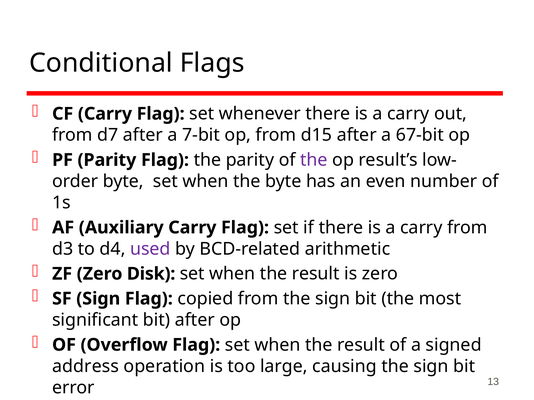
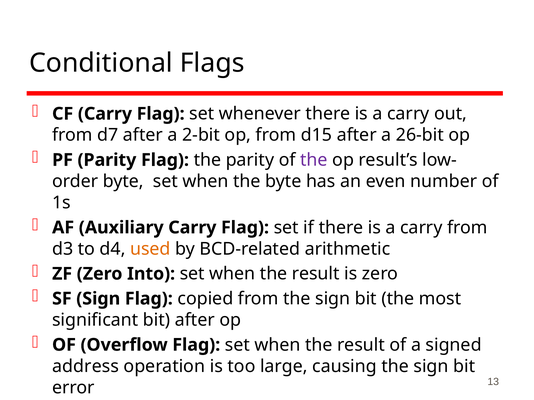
7-bit: 7-bit -> 2-bit
67-bit: 67-bit -> 26-bit
used colour: purple -> orange
Disk: Disk -> Into
